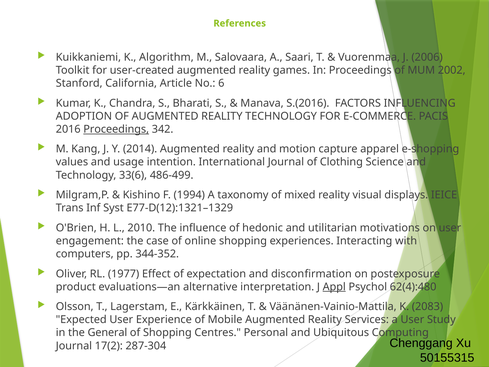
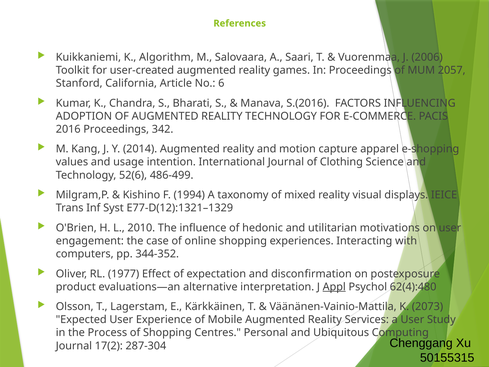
2002: 2002 -> 2057
Proceedings at (116, 129) underline: present -> none
33(6: 33(6 -> 52(6
2083: 2083 -> 2073
General: General -> Process
